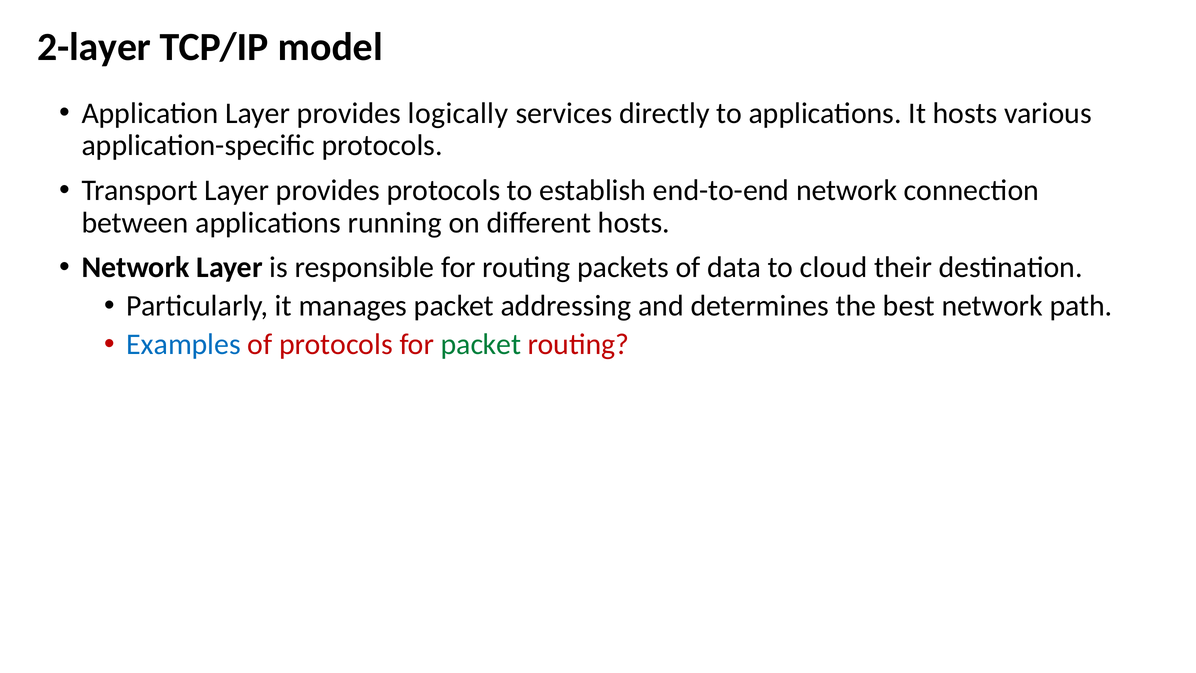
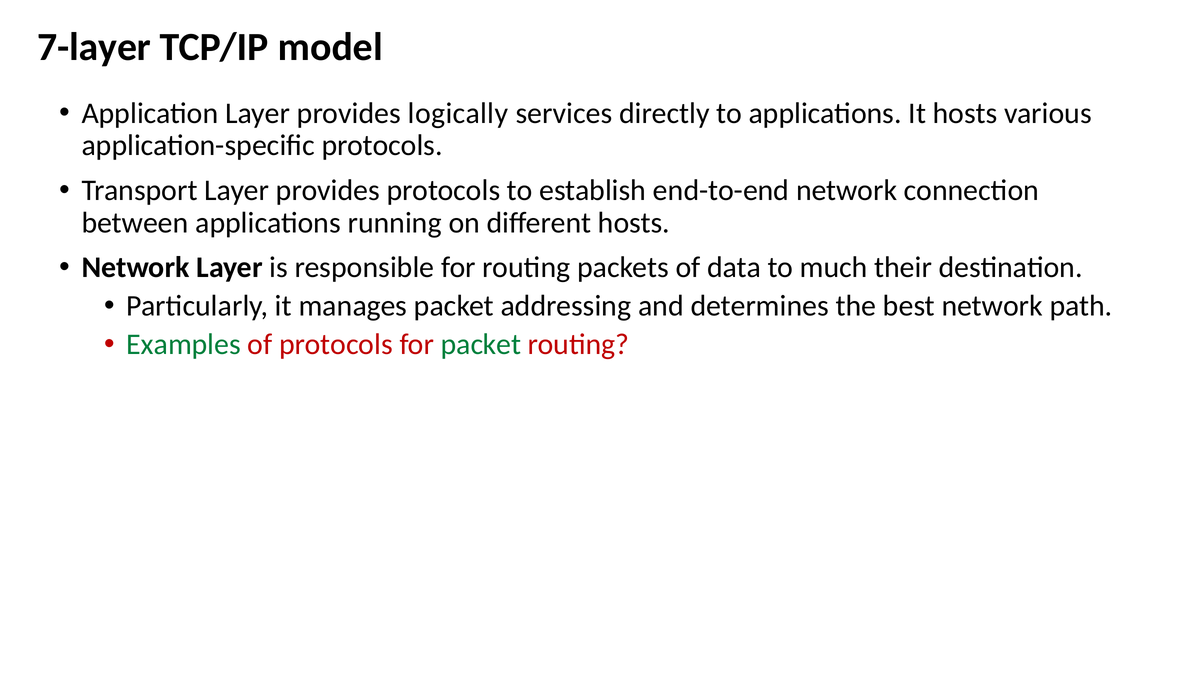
2-layer: 2-layer -> 7-layer
cloud: cloud -> much
Examples colour: blue -> green
